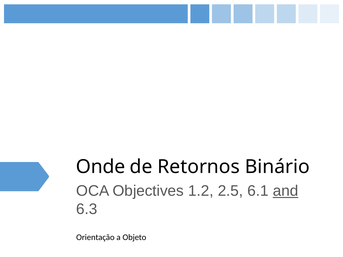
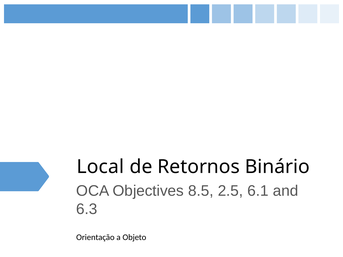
Onde: Onde -> Local
1.2: 1.2 -> 8.5
and underline: present -> none
